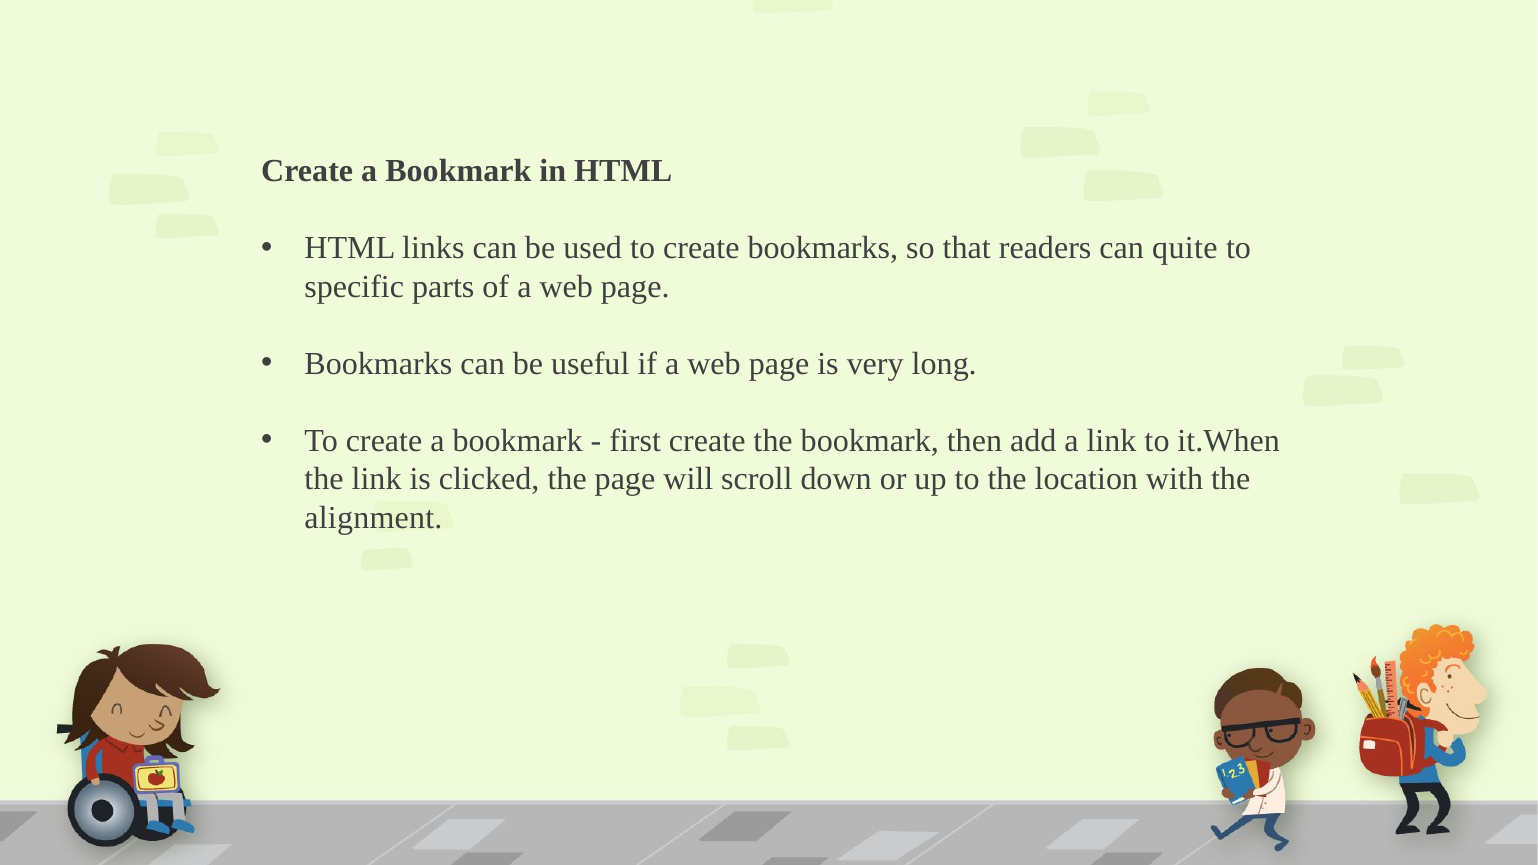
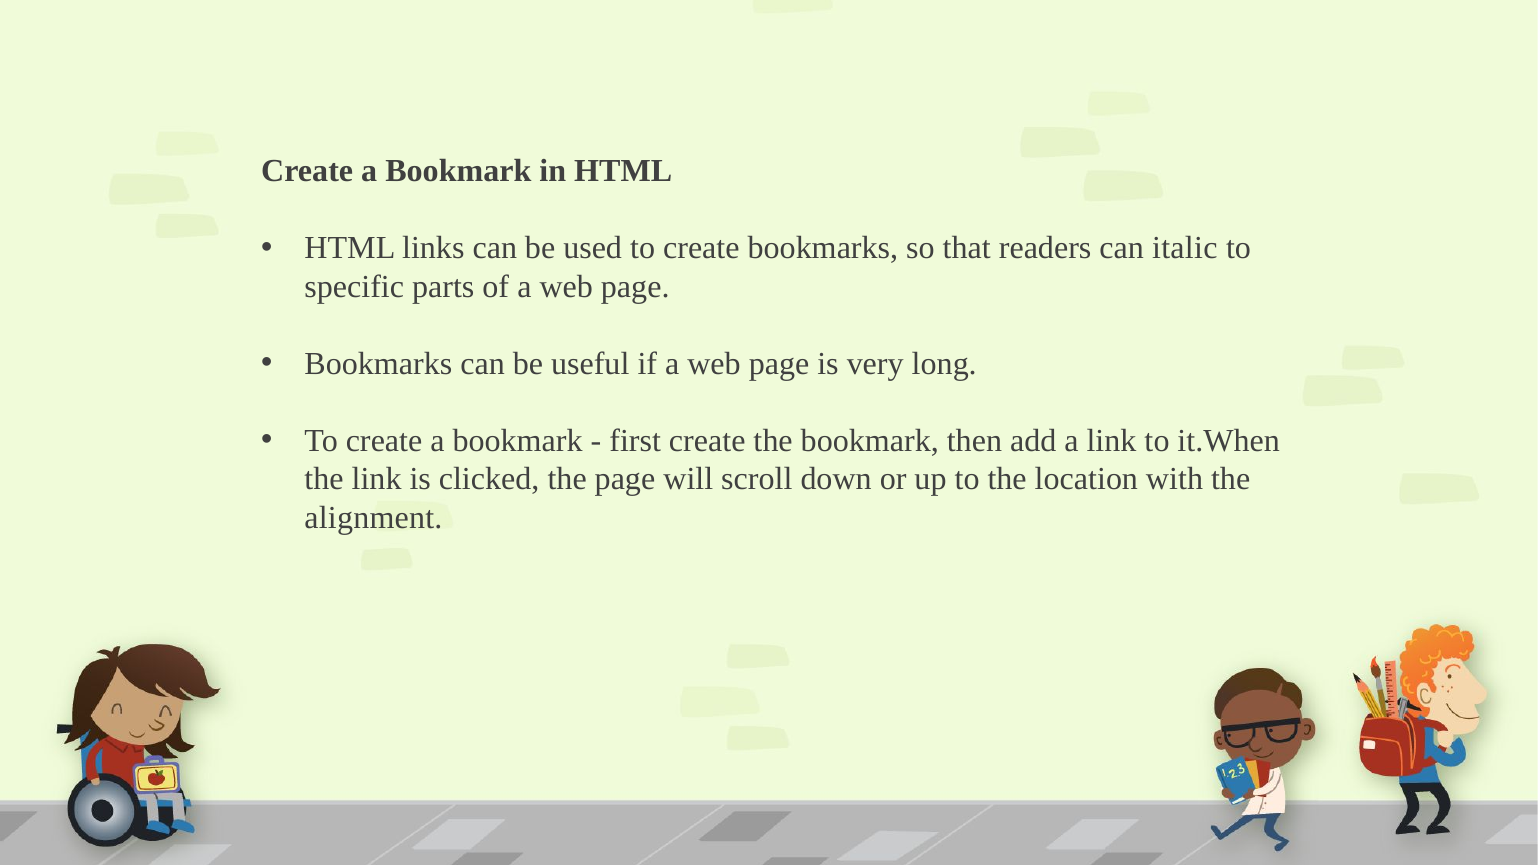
quite: quite -> italic
